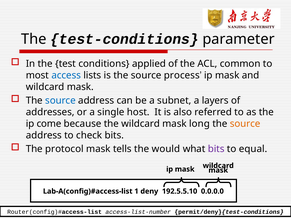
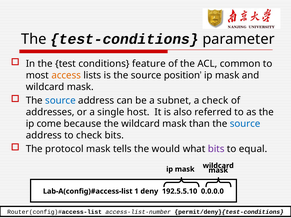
applied: applied -> feature
access colour: blue -> orange
process: process -> position
a layers: layers -> check
long: long -> than
source at (245, 124) colour: orange -> blue
